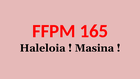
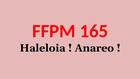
Masina: Masina -> Anareo
